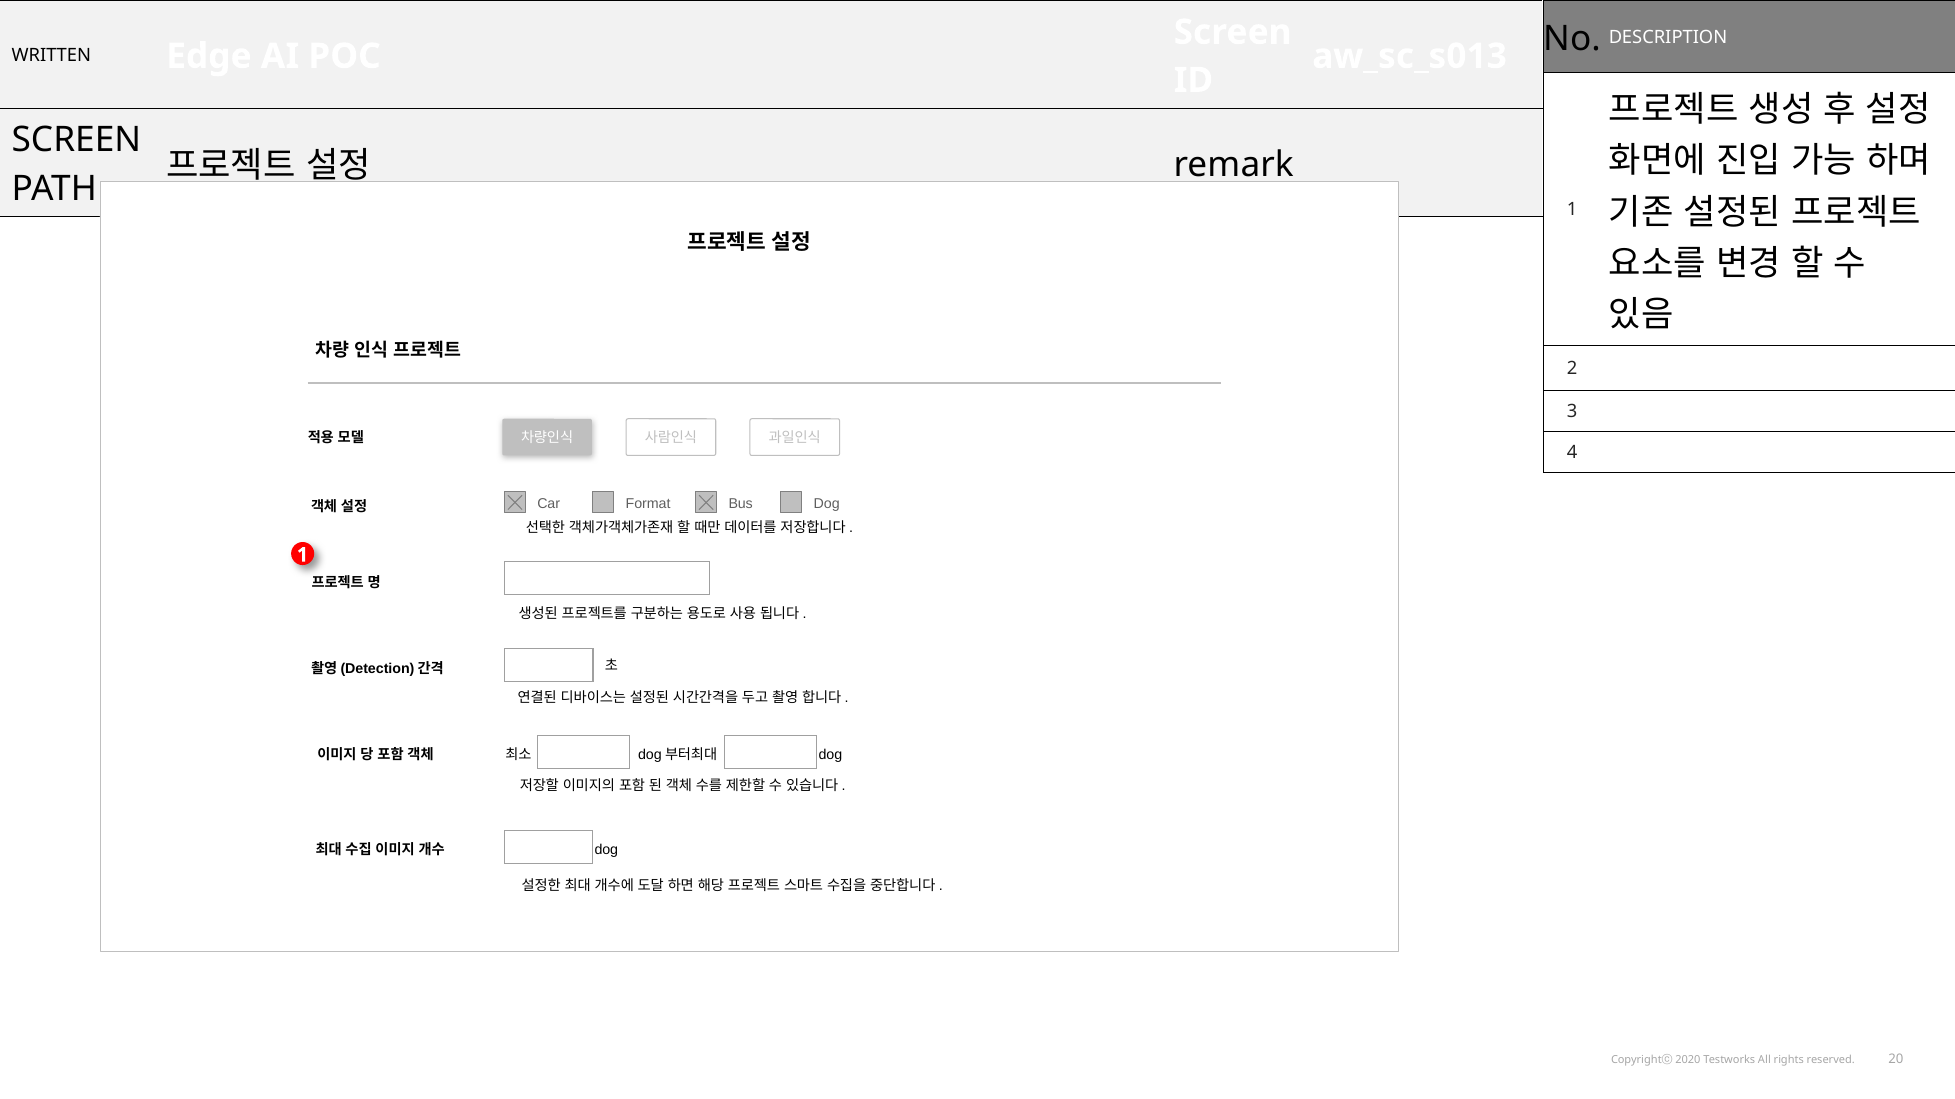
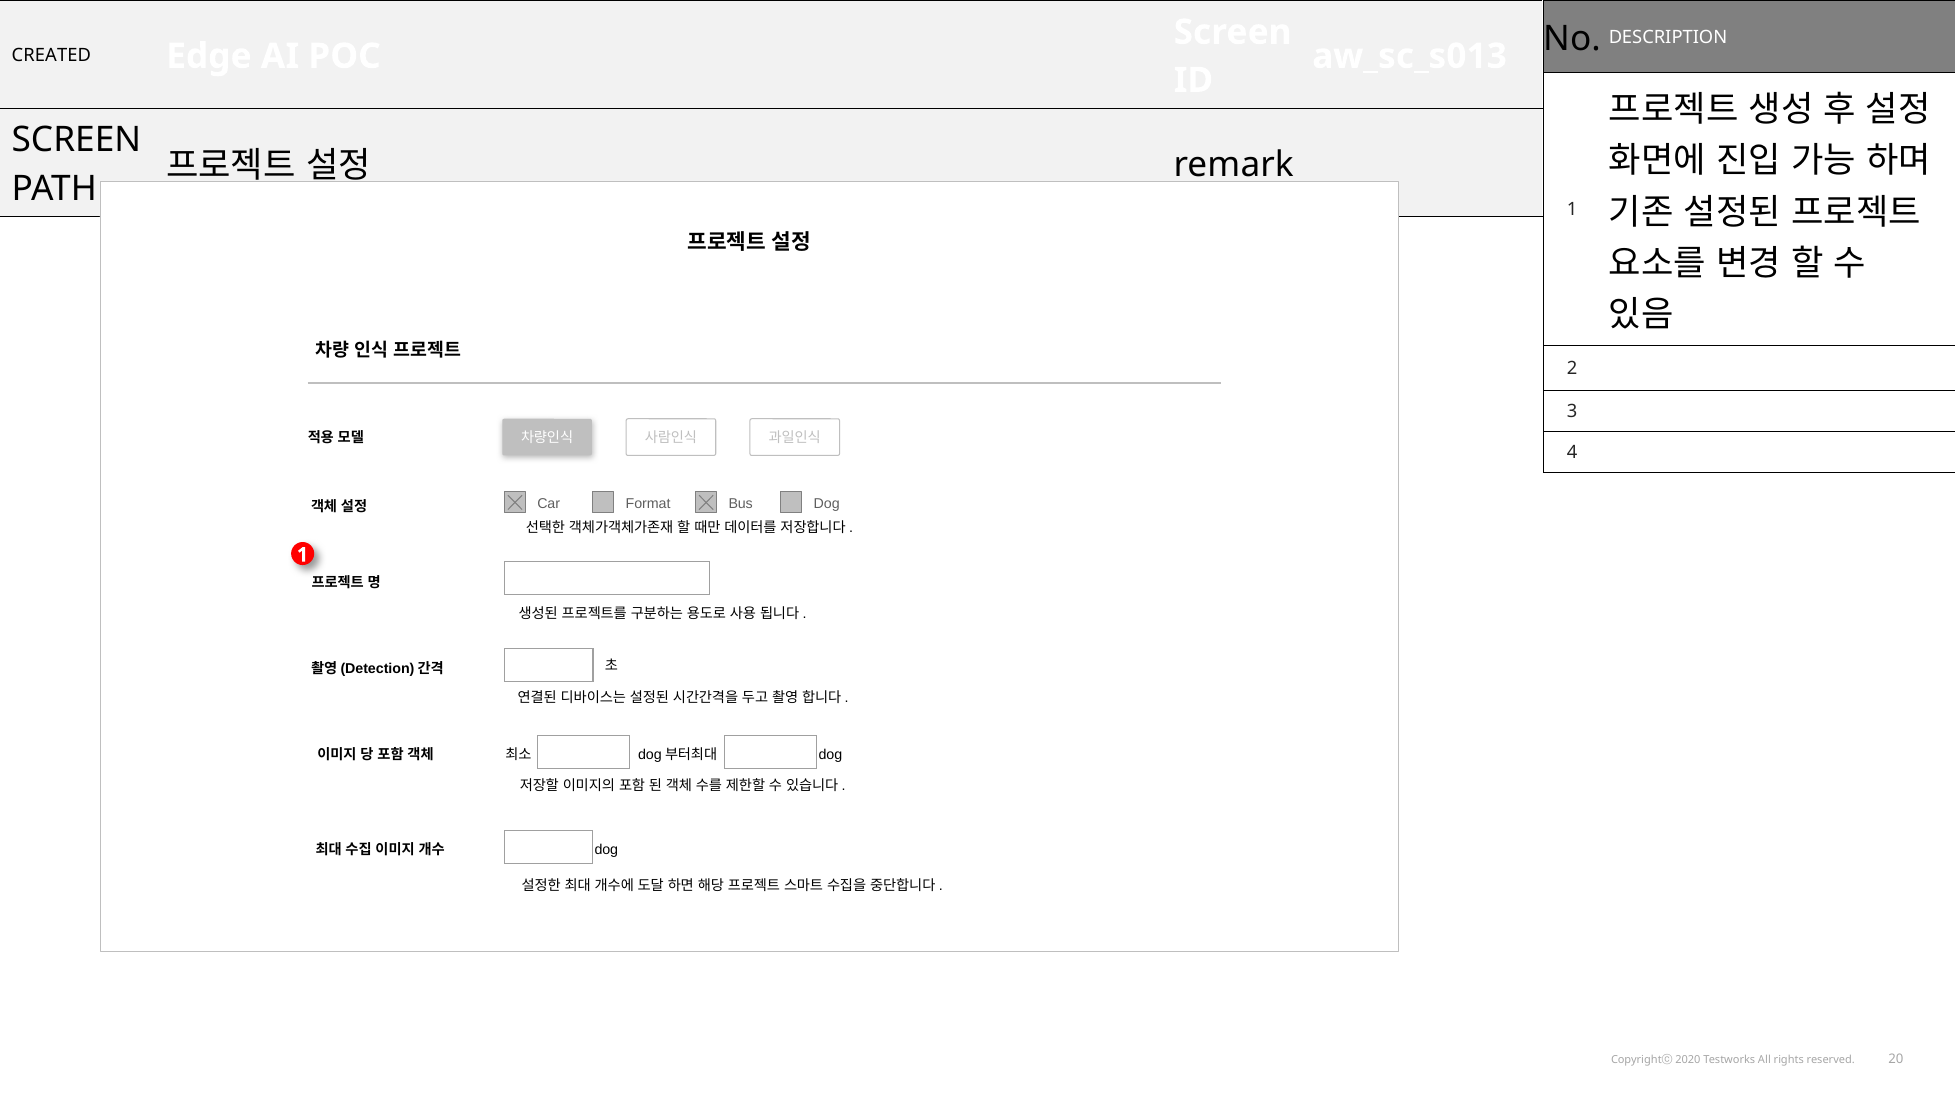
WRITTEN: WRITTEN -> CREATED
